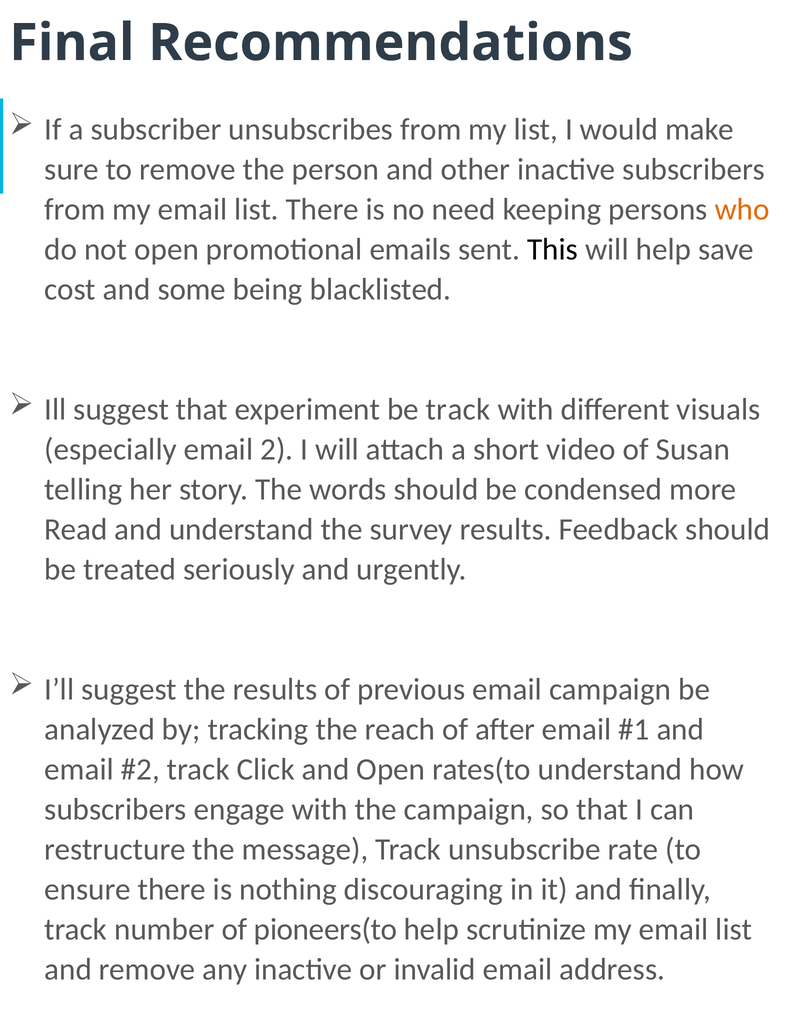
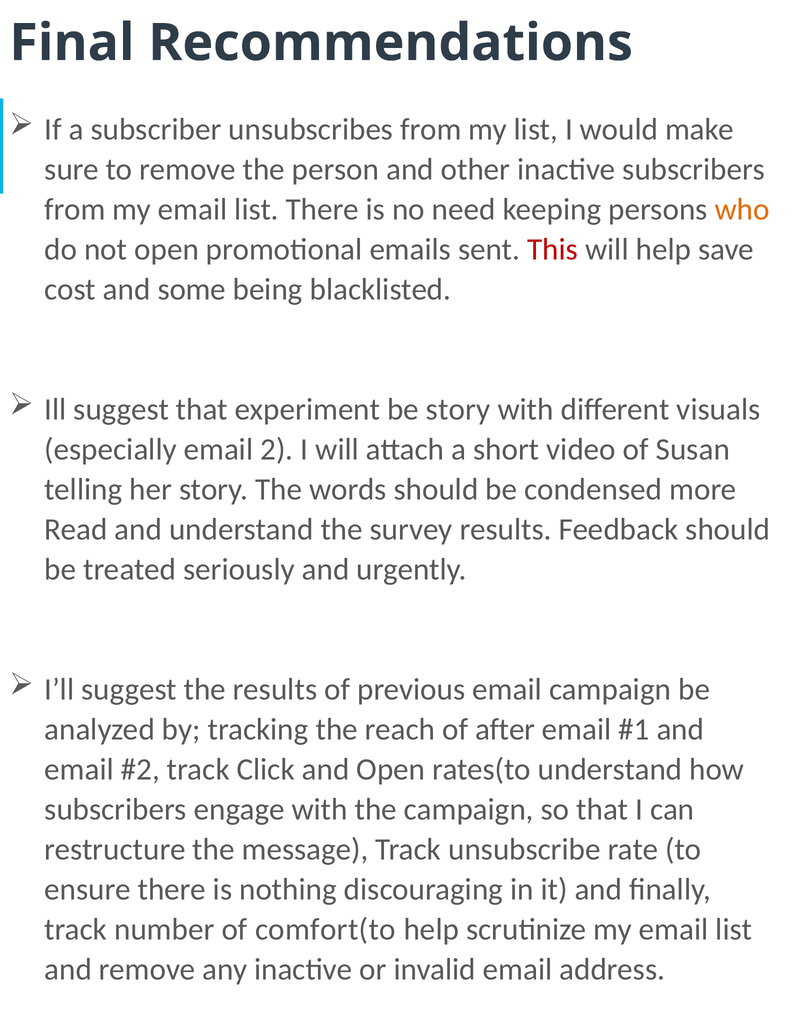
This colour: black -> red
be track: track -> story
pioneers(to: pioneers(to -> comfort(to
